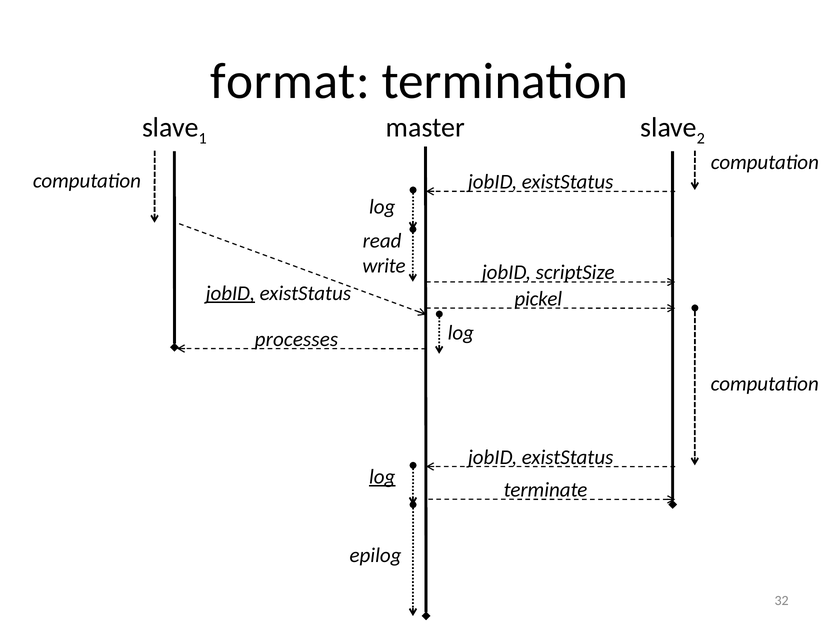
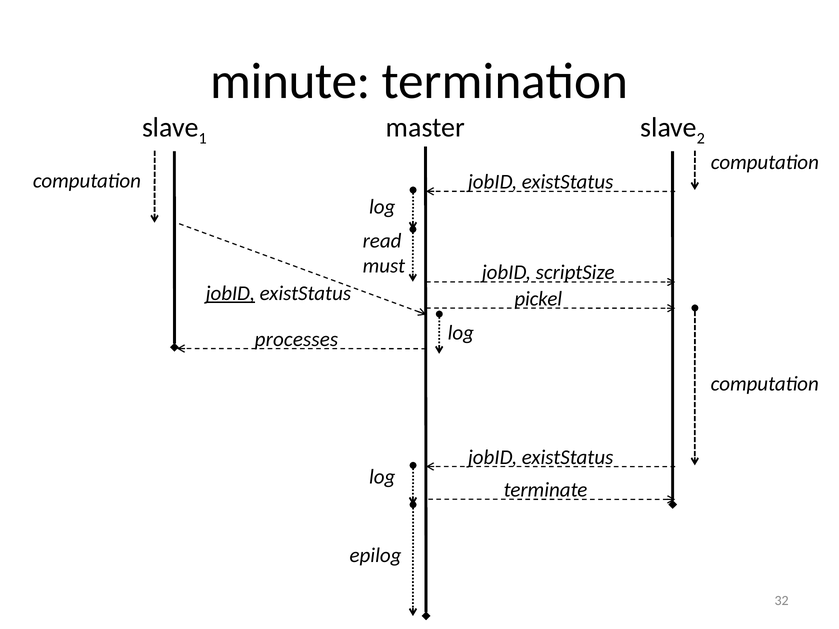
format: format -> minute
write: write -> must
log at (382, 477) underline: present -> none
